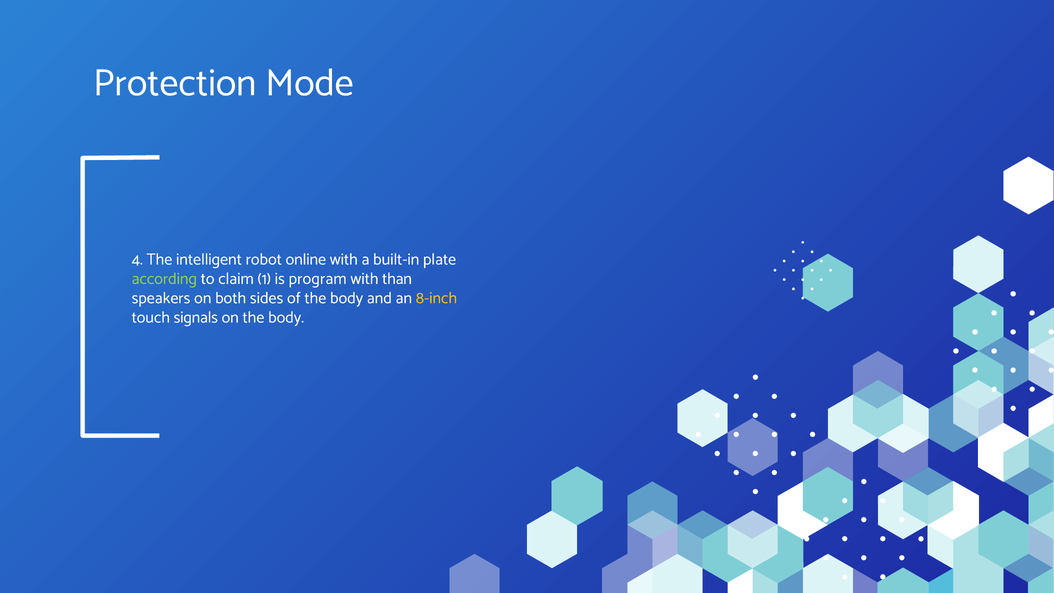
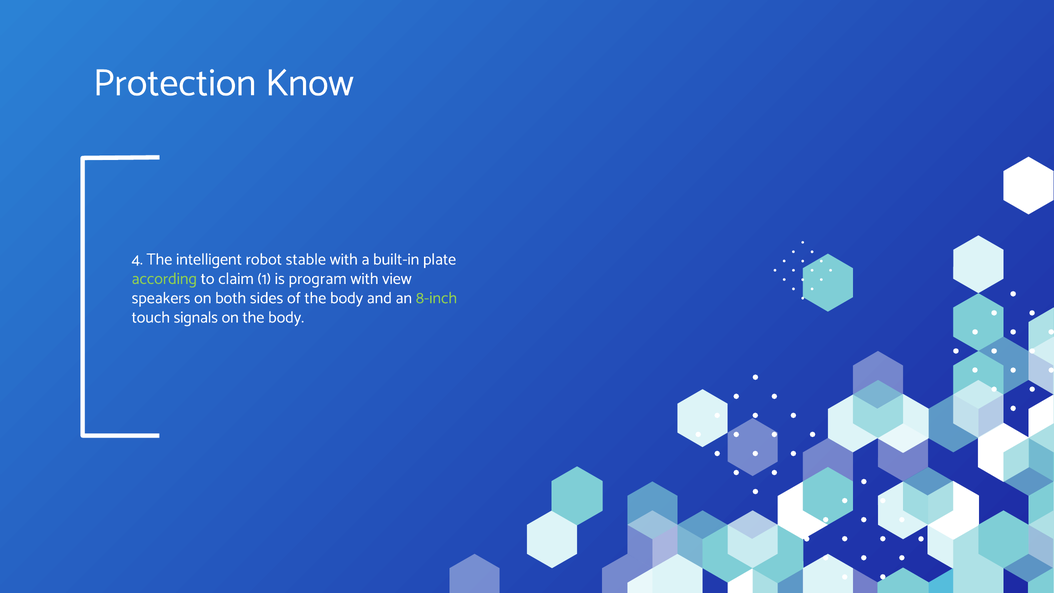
Mode: Mode -> Know
online: online -> stable
than: than -> view
8-inch colour: yellow -> light green
